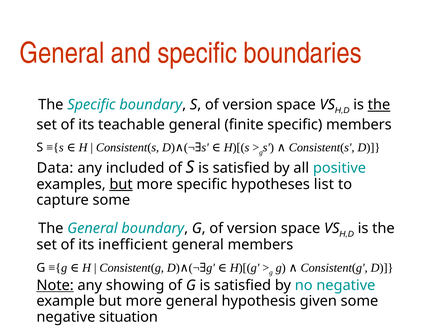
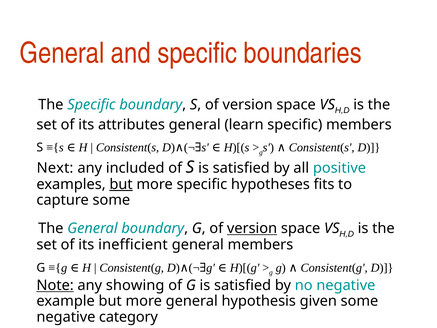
the at (379, 105) underline: present -> none
teachable: teachable -> attributes
finite: finite -> learn
Data: Data -> Next
list: list -> fits
version at (252, 228) underline: none -> present
situation: situation -> category
